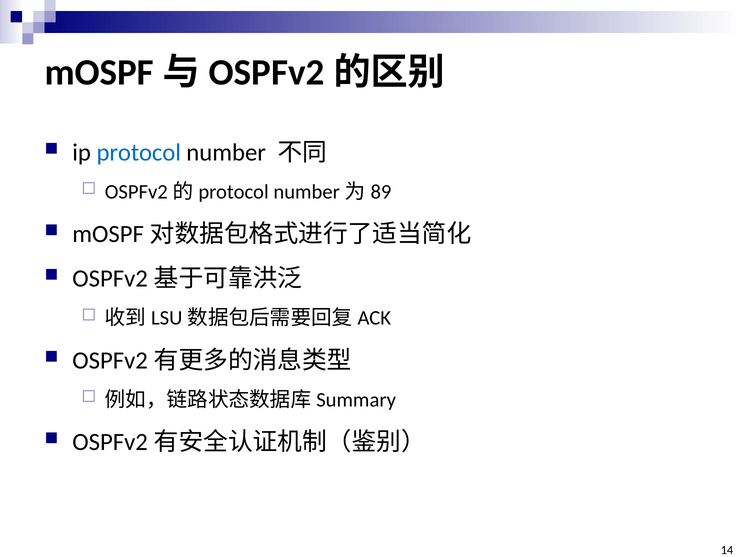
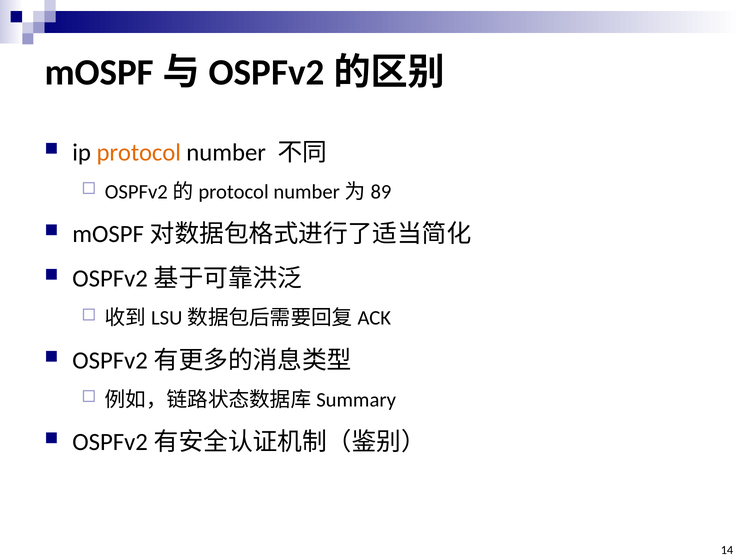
protocol colour: blue -> orange
